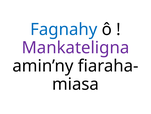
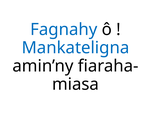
Mankateligna colour: purple -> blue
